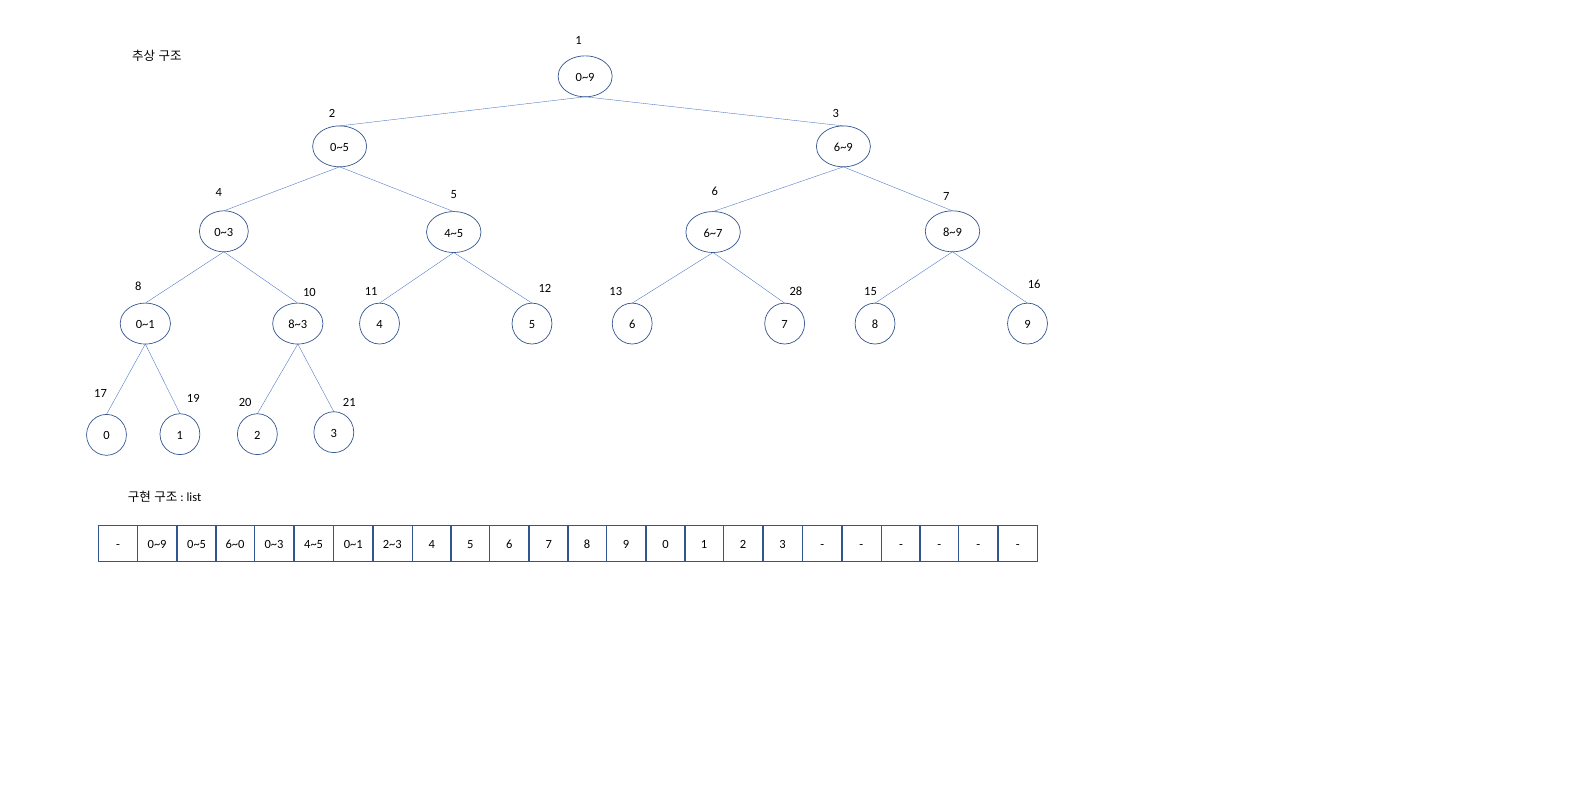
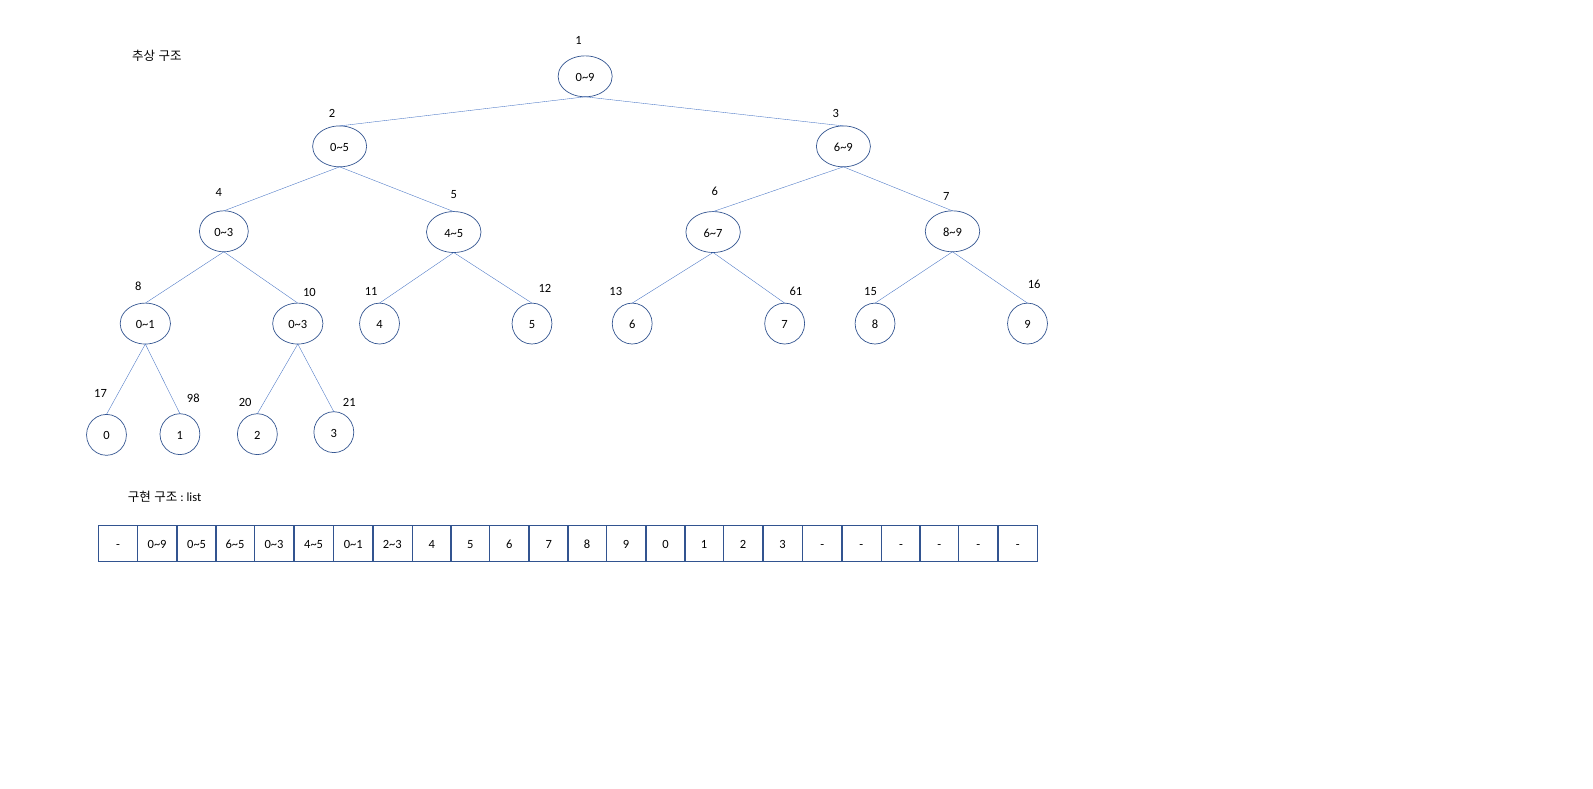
28: 28 -> 61
0~1 8~3: 8~3 -> 0~3
19: 19 -> 98
6~0: 6~0 -> 6~5
